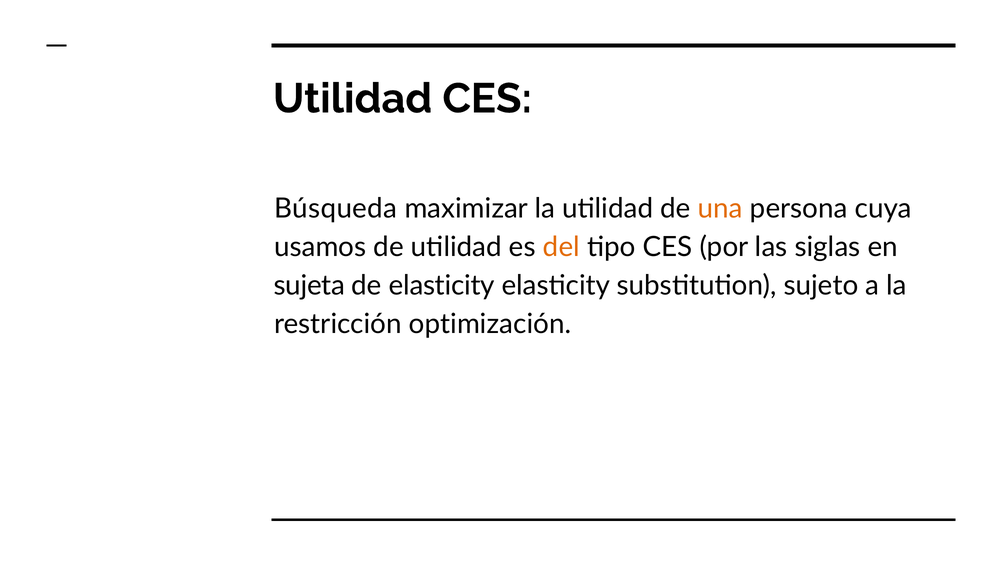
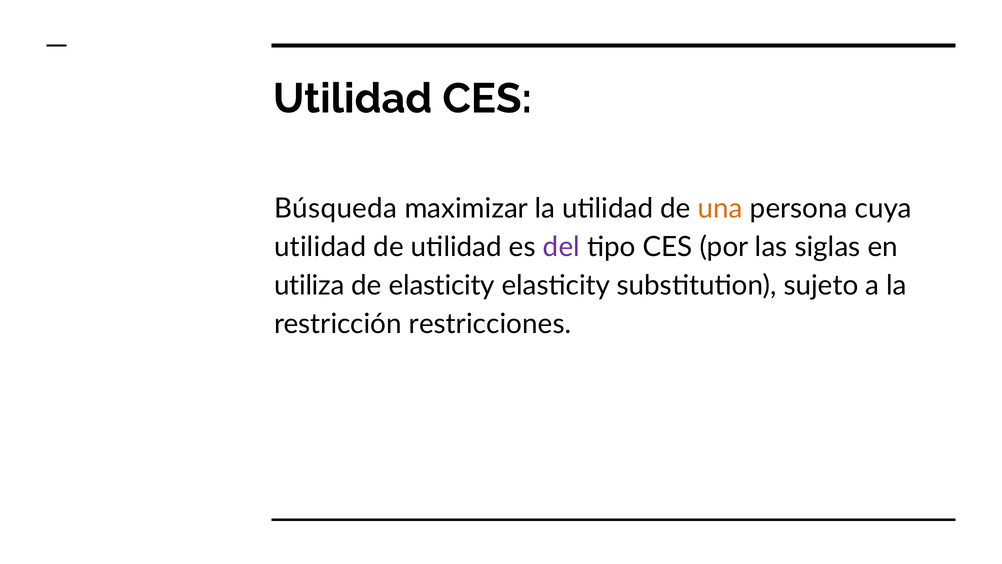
usamos at (320, 247): usamos -> utilidad
del colour: orange -> purple
sujeta: sujeta -> utiliza
optimización: optimización -> restricciones
